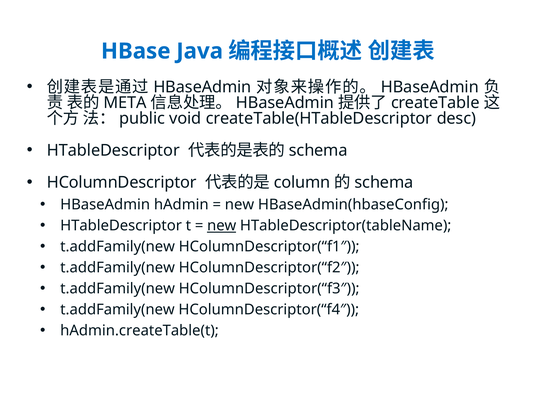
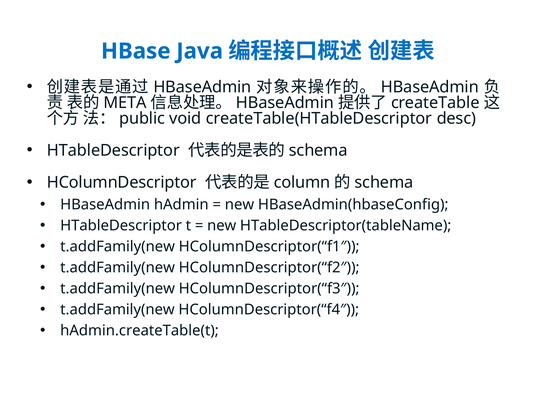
new at (222, 225) underline: present -> none
